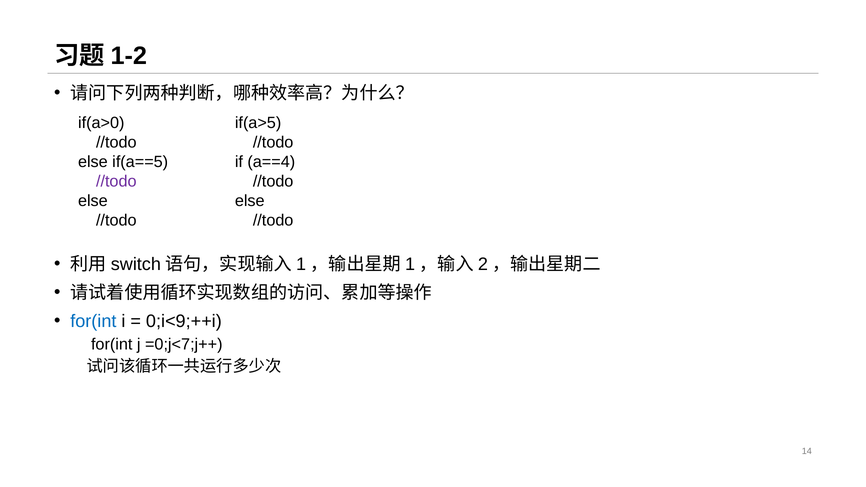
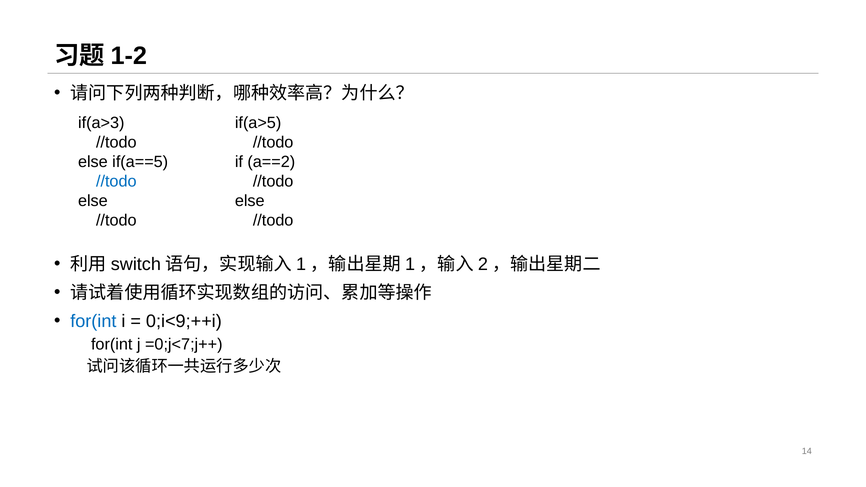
if(a>0: if(a>0 -> if(a>3
a==4: a==4 -> a==2
//todo at (116, 182) colour: purple -> blue
